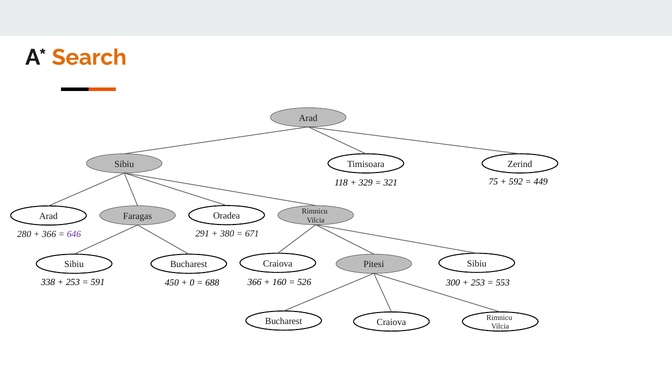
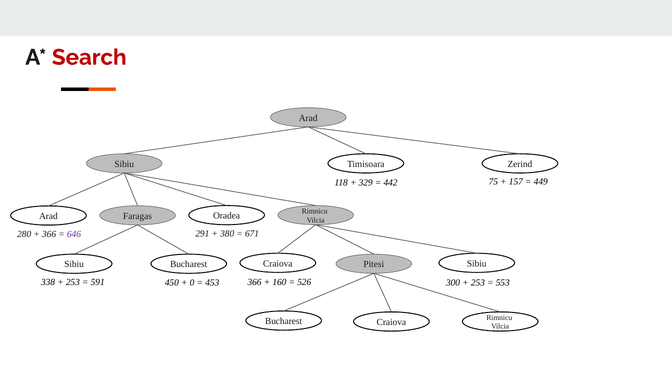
Search colour: orange -> red
592: 592 -> 157
321: 321 -> 442
688: 688 -> 453
